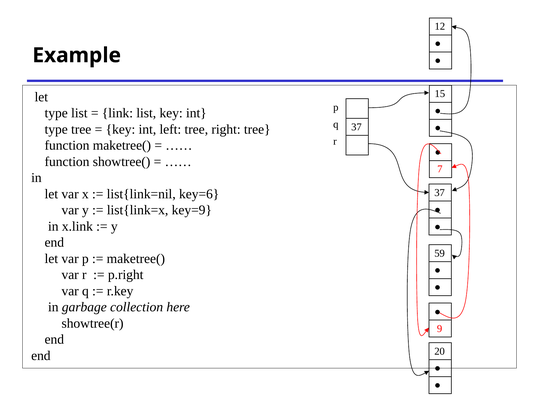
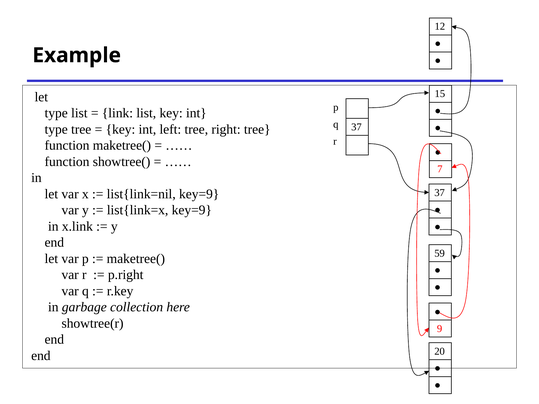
list{link=nil key=6: key=6 -> key=9
